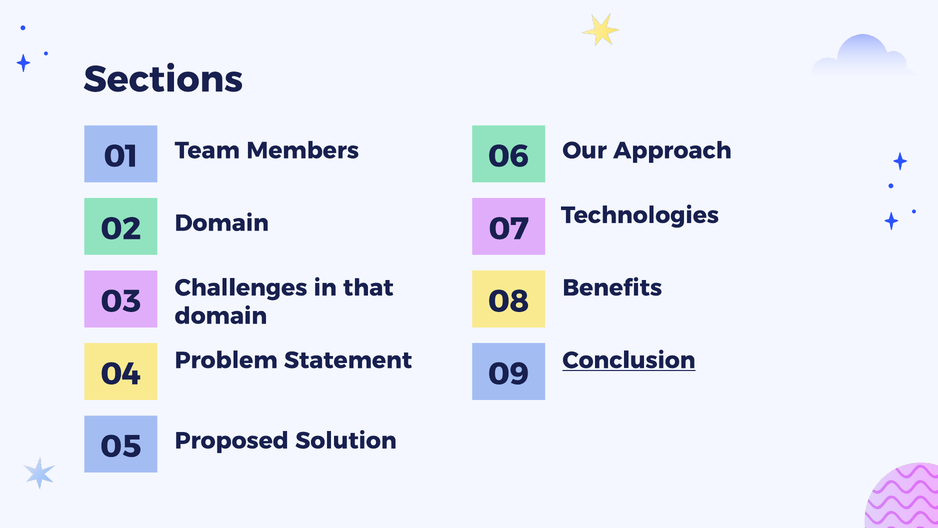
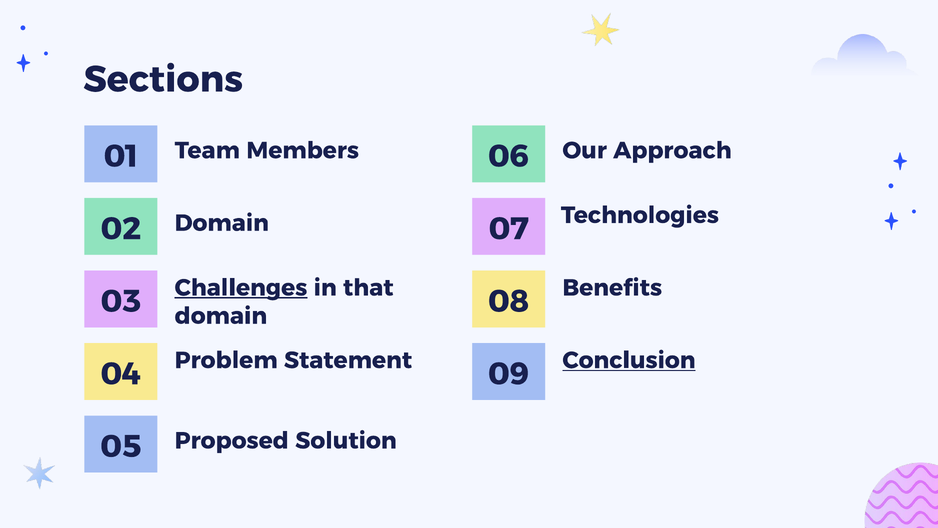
Challenges underline: none -> present
